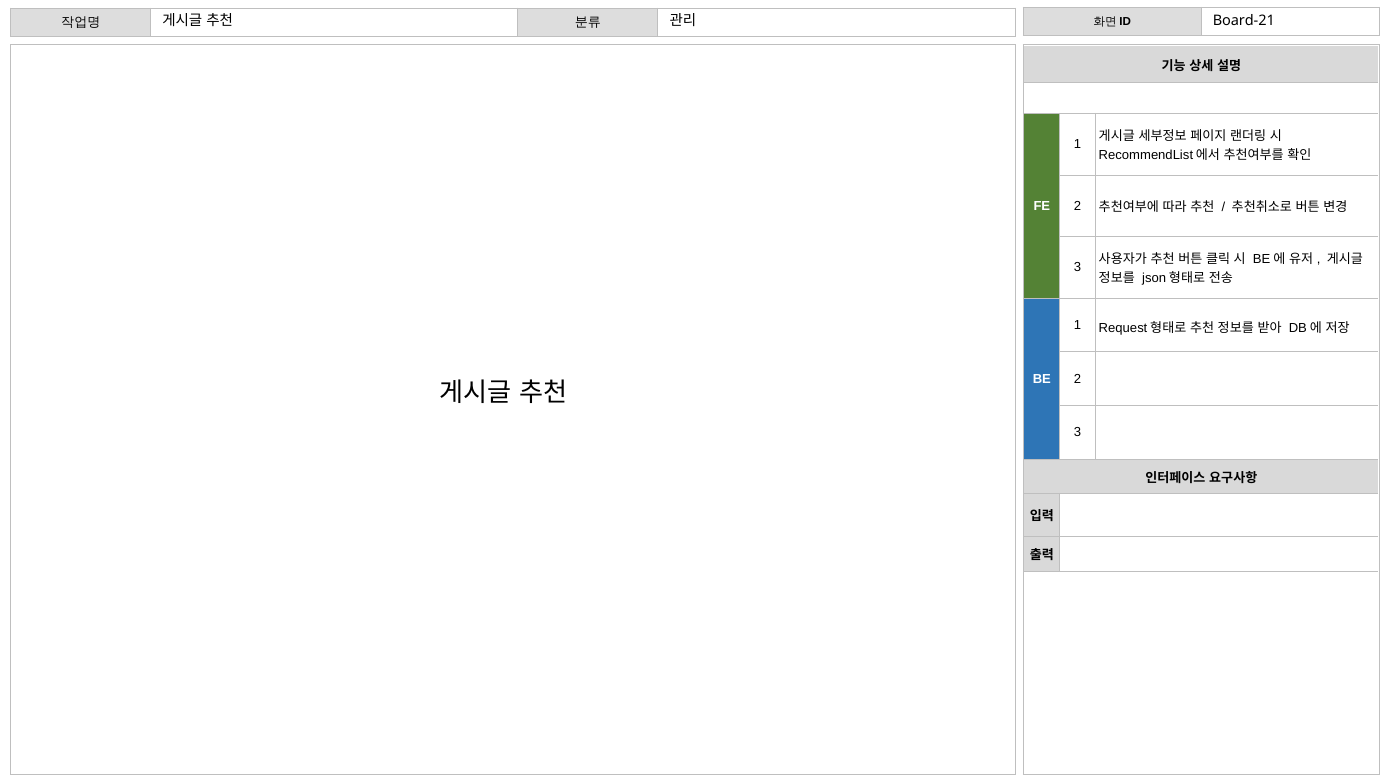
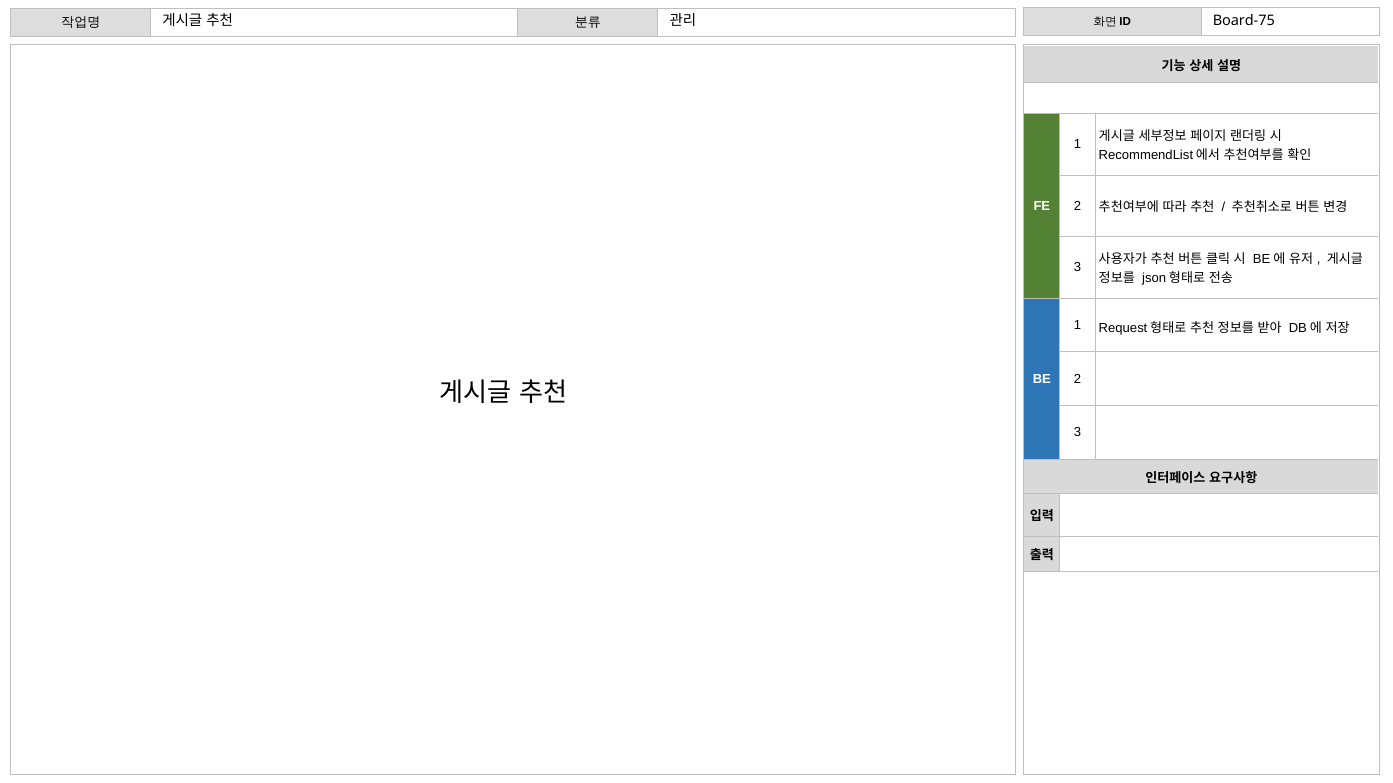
Board-21: Board-21 -> Board-75
